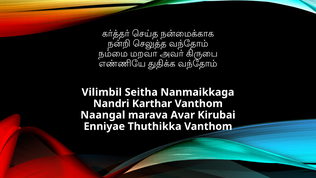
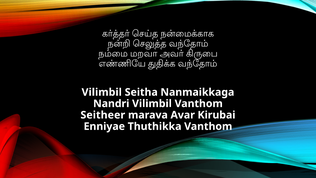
Nandri Karthar: Karthar -> Vilimbil
Naangal: Naangal -> Seitheer
